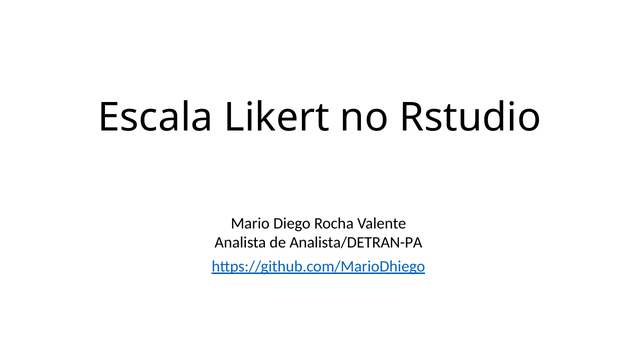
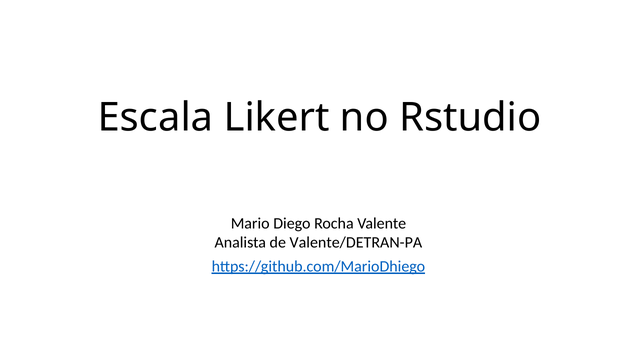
Analista/DETRAN-PA: Analista/DETRAN-PA -> Valente/DETRAN-PA
